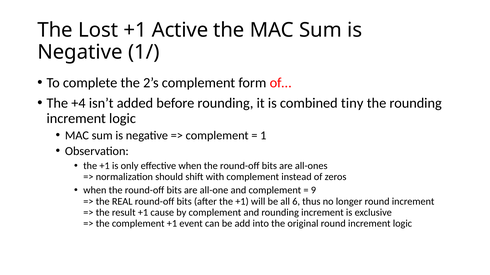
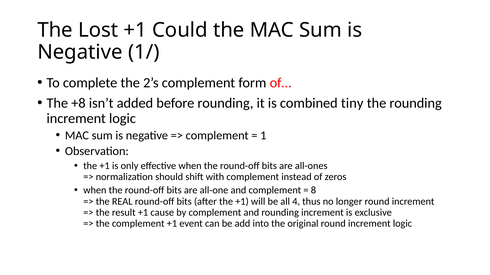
Active: Active -> Could
+4: +4 -> +8
9: 9 -> 8
6: 6 -> 4
